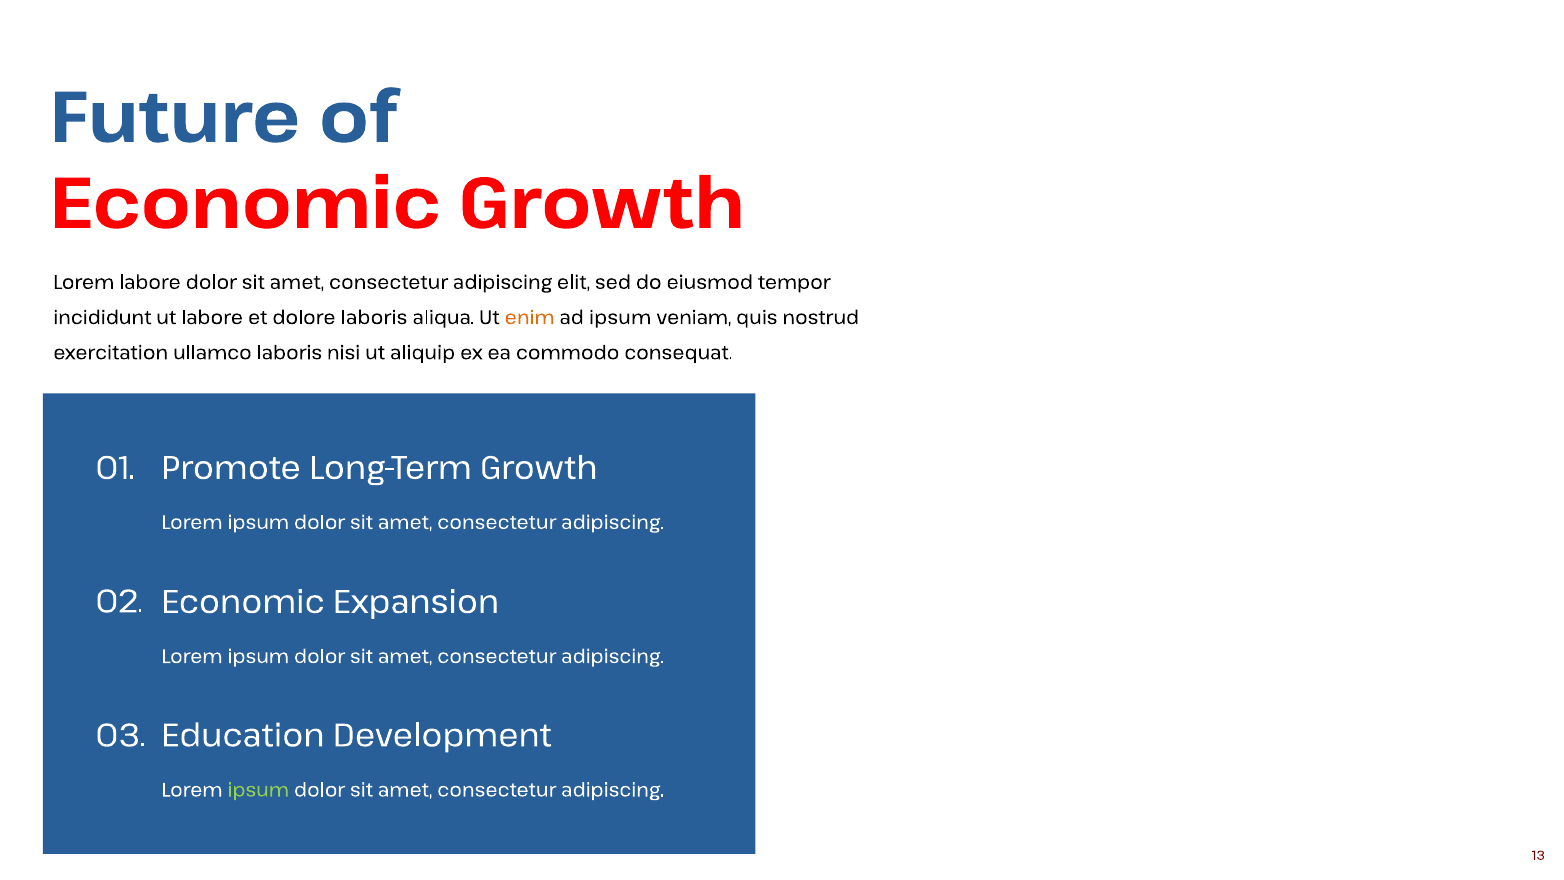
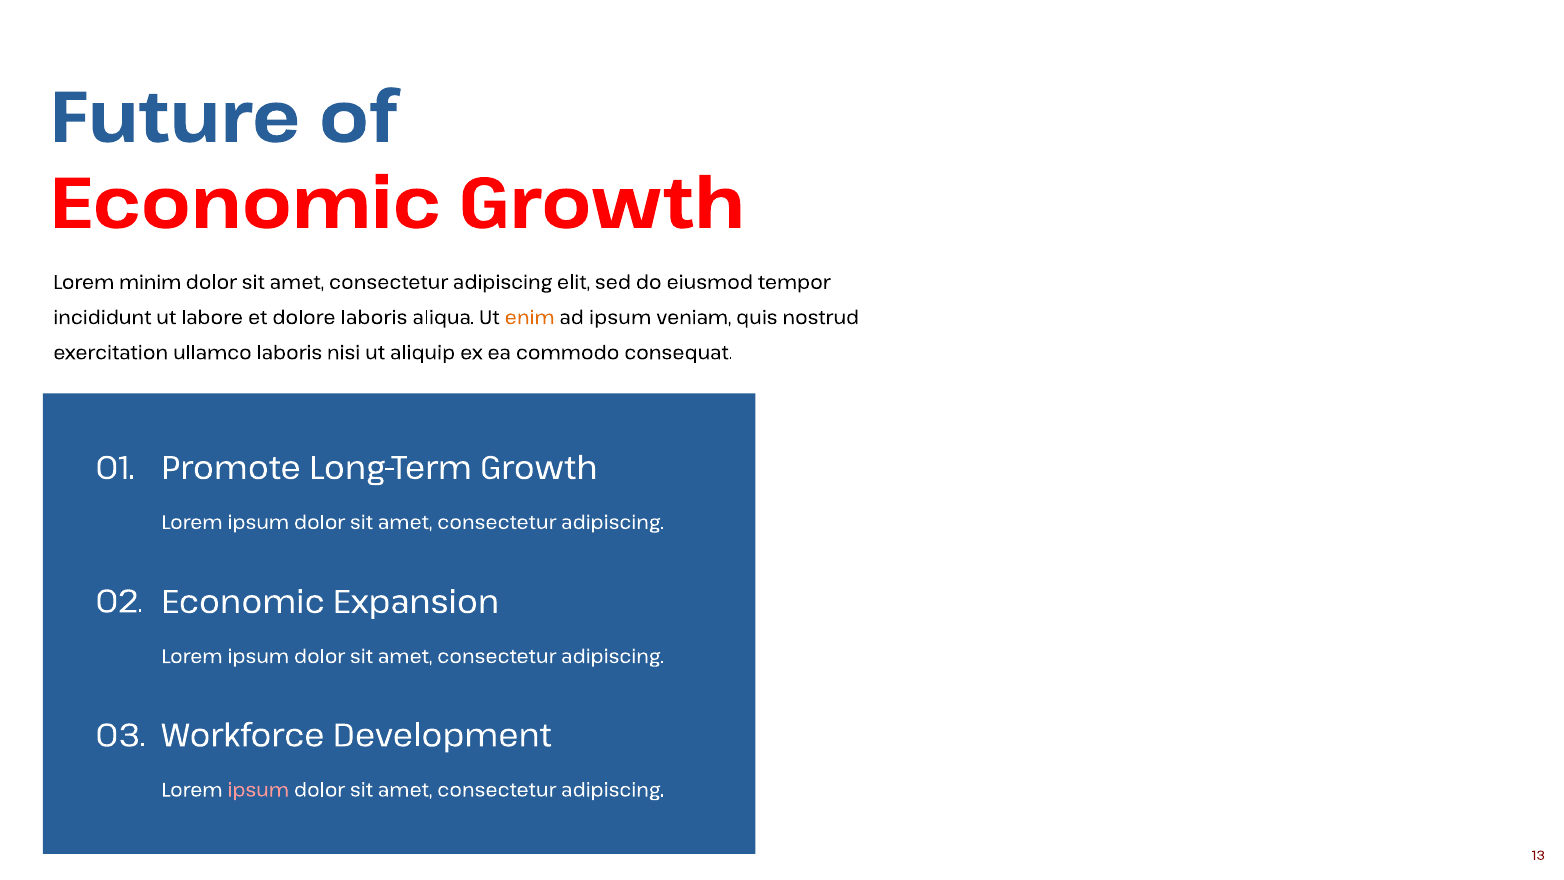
Lorem labore: labore -> minim
Education: Education -> Workforce
ipsum at (258, 790) colour: light green -> pink
